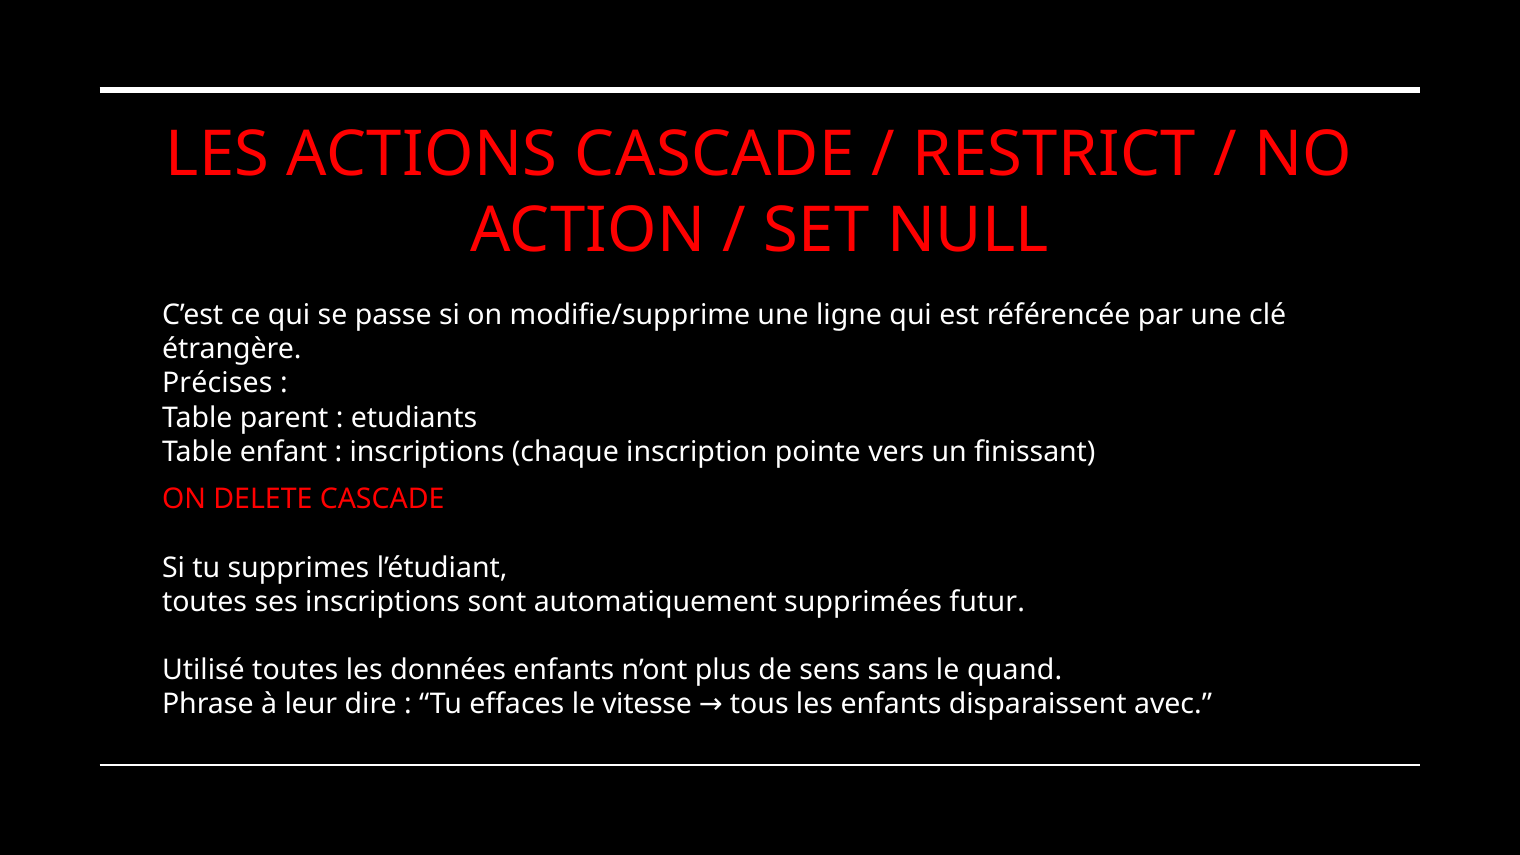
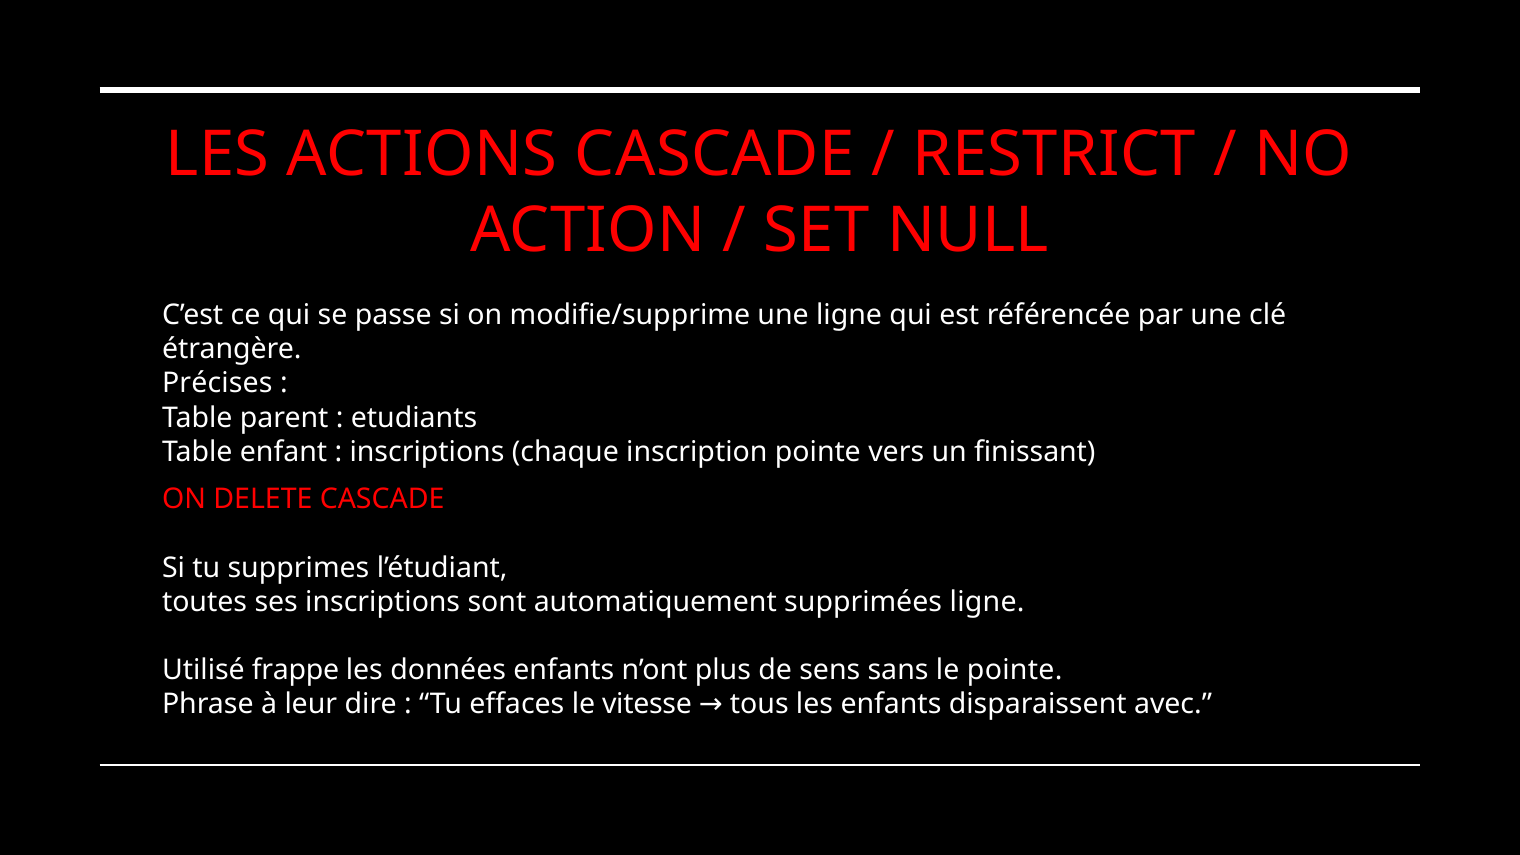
supprimées futur: futur -> ligne
Utilisé toutes: toutes -> frappe
le quand: quand -> pointe
